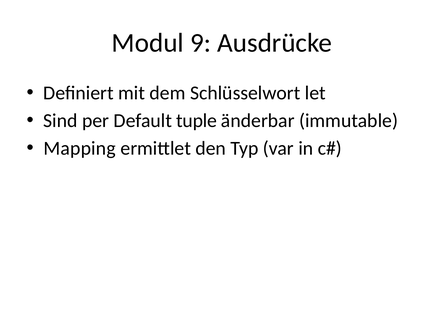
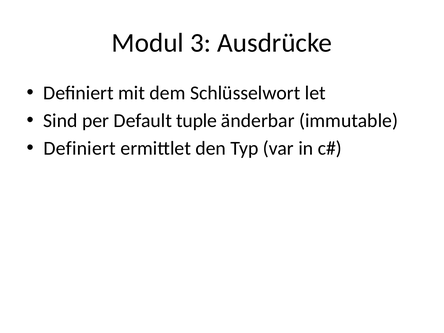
9: 9 -> 3
Mapping at (80, 148): Mapping -> Definiert
